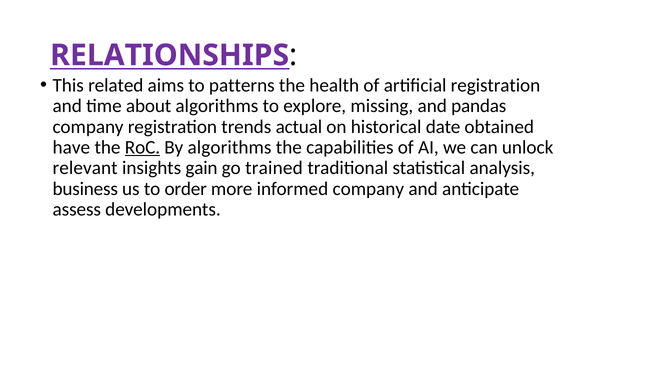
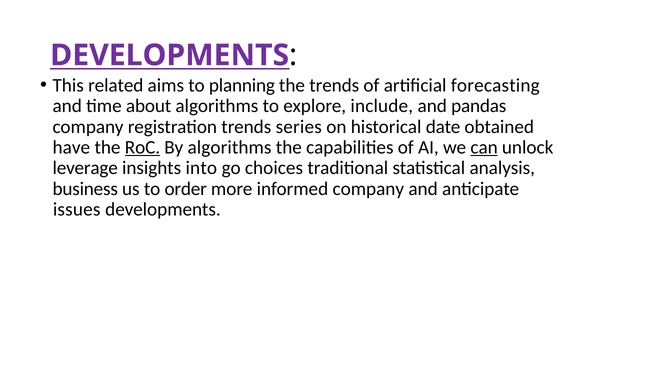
RELATIONSHIPS at (170, 55): RELATIONSHIPS -> DEVELOPMENTS
patterns: patterns -> planning
the health: health -> trends
artificial registration: registration -> forecasting
missing: missing -> include
actual: actual -> series
can underline: none -> present
relevant: relevant -> leverage
gain: gain -> into
trained: trained -> choices
assess: assess -> issues
